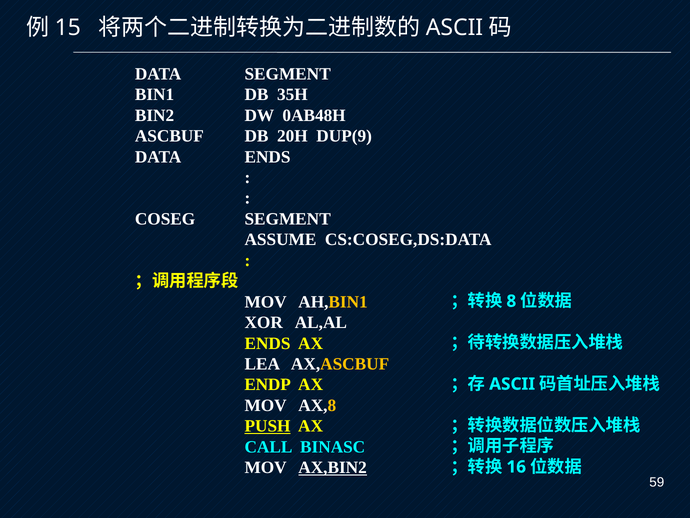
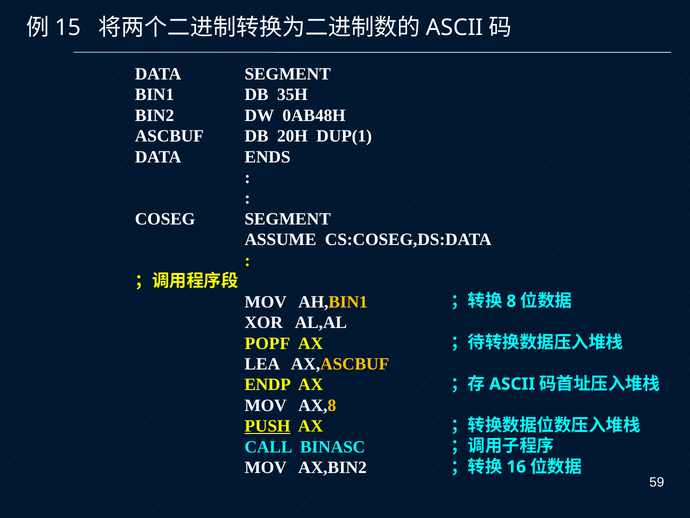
DUP(9: DUP(9 -> DUP(1
ENDS at (268, 343): ENDS -> POPF
AX,BIN2 underline: present -> none
